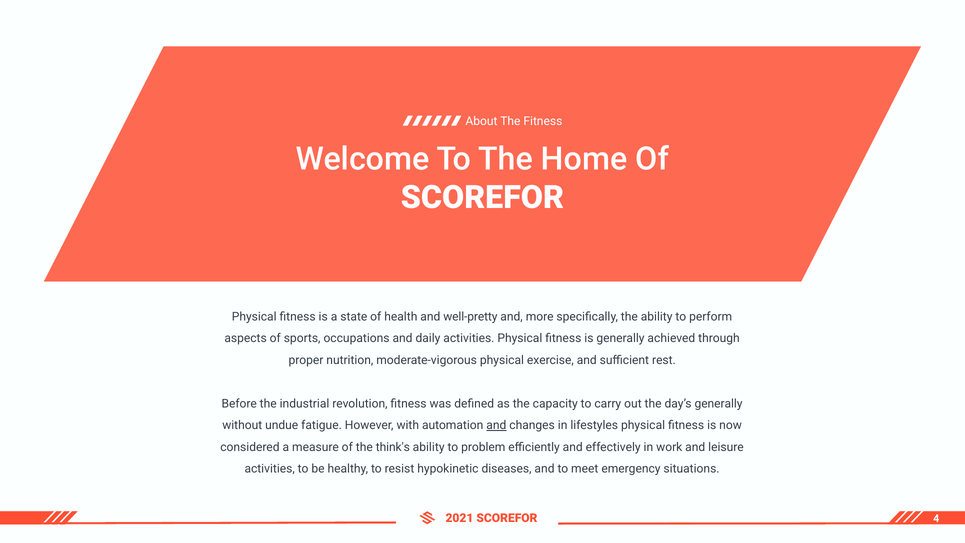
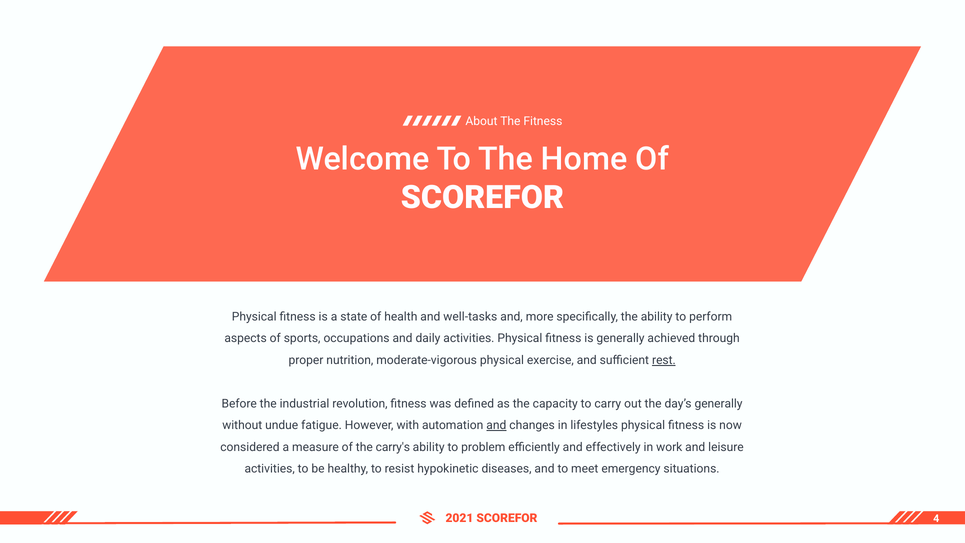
well-pretty: well-pretty -> well-tasks
rest underline: none -> present
think's: think's -> carry's
